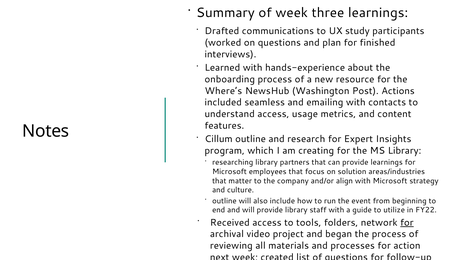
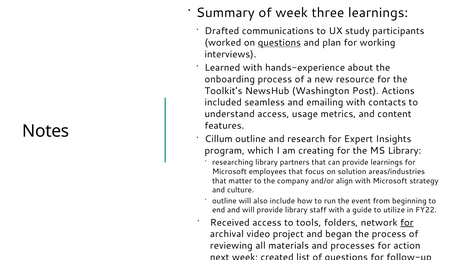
questions at (279, 43) underline: none -> present
finished: finished -> working
Where’s: Where’s -> Toolkit’s
